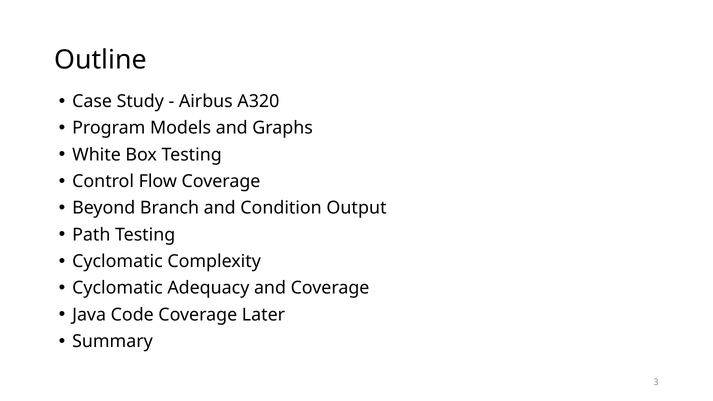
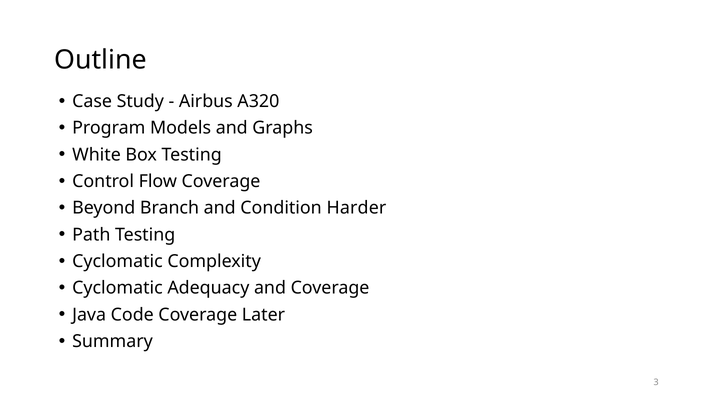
Output: Output -> Harder
